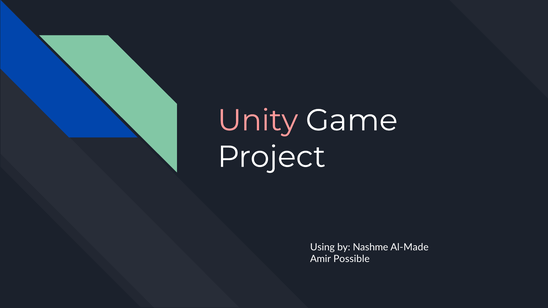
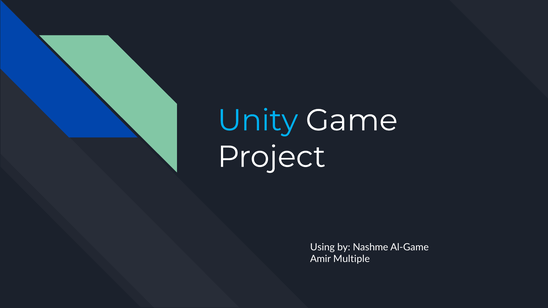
Unity colour: pink -> light blue
Al-Made: Al-Made -> Al-Game
Possible: Possible -> Multiple
